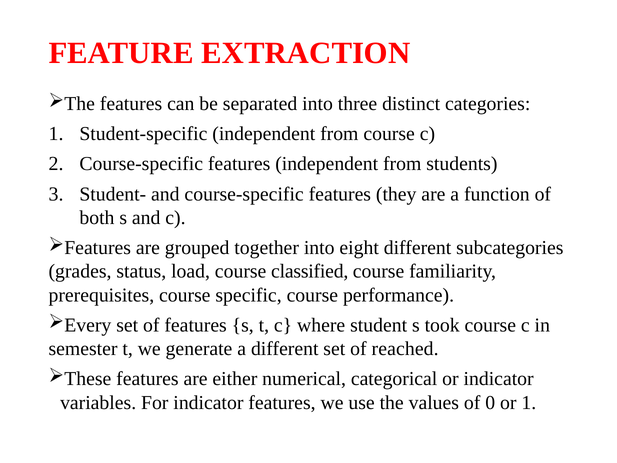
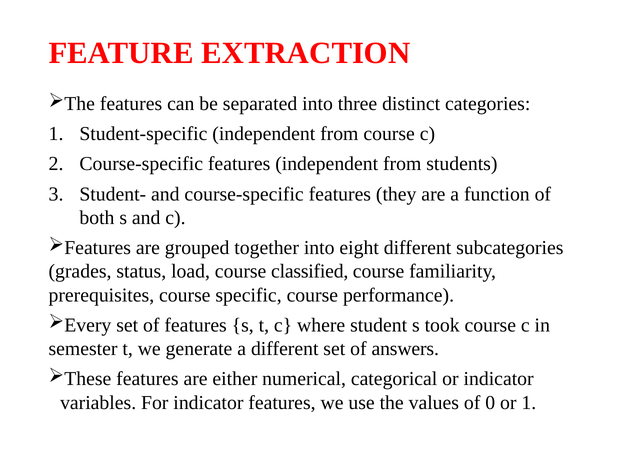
reached: reached -> answers
